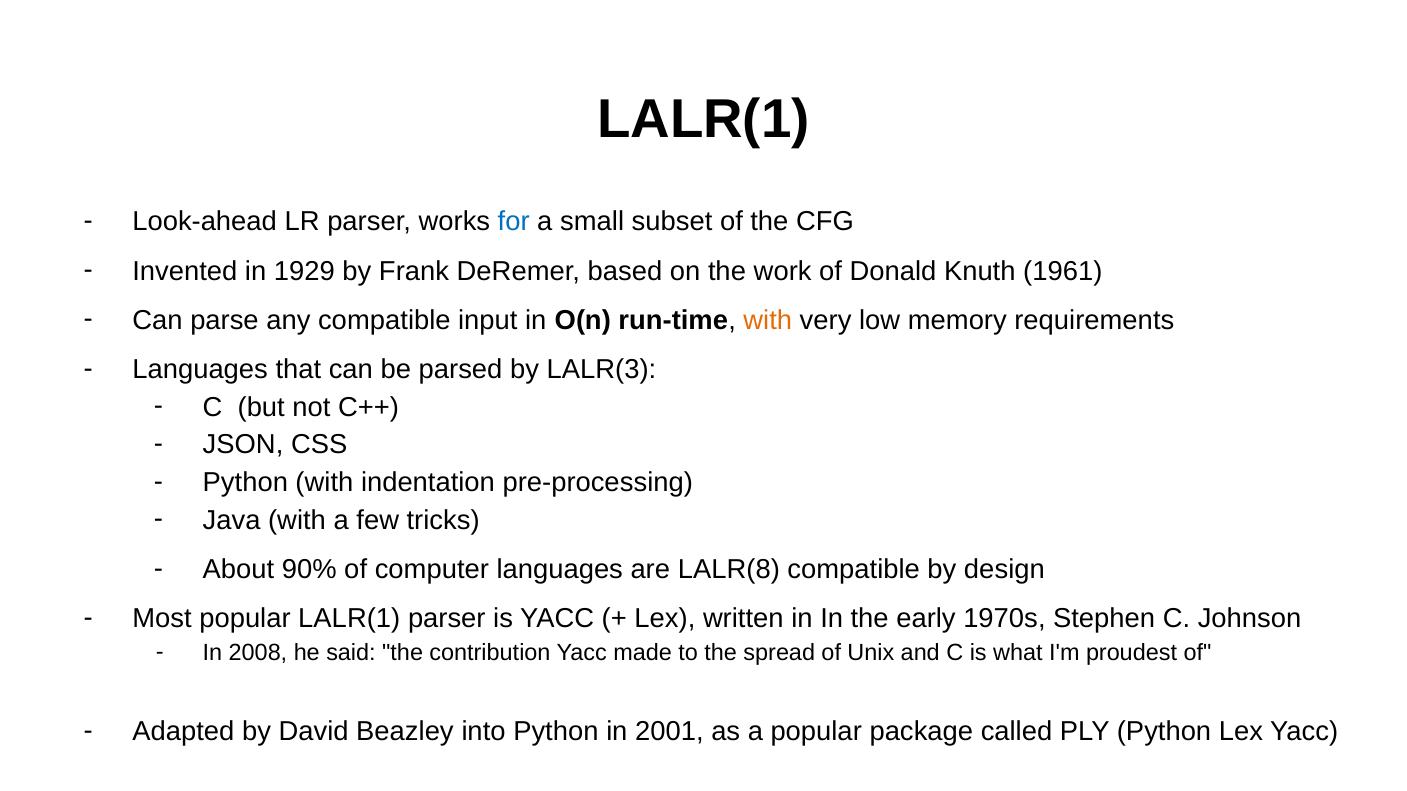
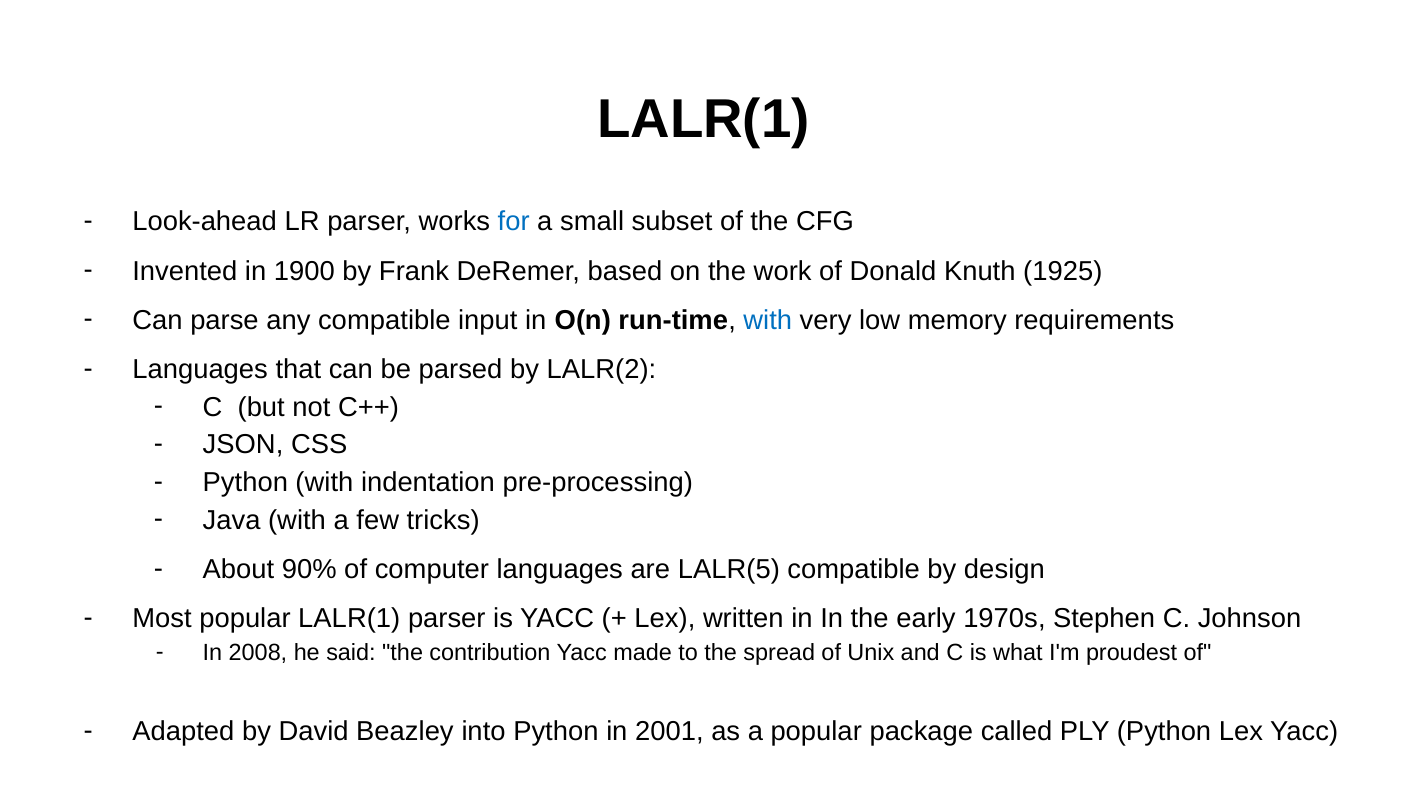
1929: 1929 -> 1900
1961: 1961 -> 1925
with at (768, 321) colour: orange -> blue
LALR(3: LALR(3 -> LALR(2
LALR(8: LALR(8 -> LALR(5
